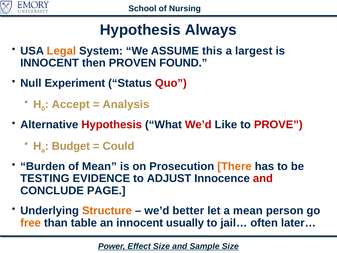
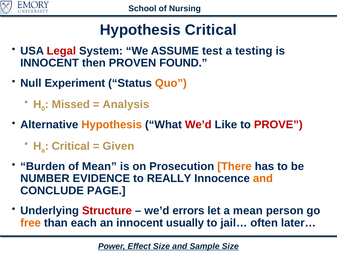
Hypothesis Always: Always -> Critical
Legal colour: orange -> red
this: this -> test
largest: largest -> testing
Quo colour: red -> orange
Accept: Accept -> Missed
Hypothesis at (112, 125) colour: red -> orange
Budget at (71, 146): Budget -> Critical
Could: Could -> Given
TESTING: TESTING -> NUMBER
ADJUST: ADJUST -> REALLY
and at (263, 178) colour: red -> orange
Structure colour: orange -> red
better: better -> errors
table: table -> each
